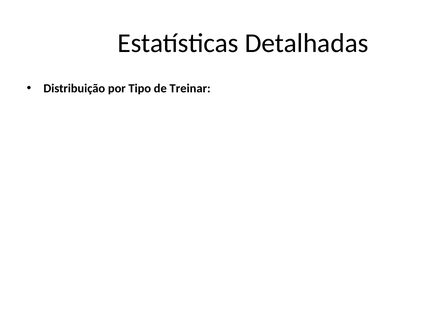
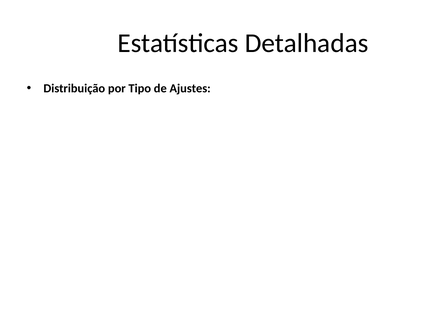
Treinar: Treinar -> Ajustes
